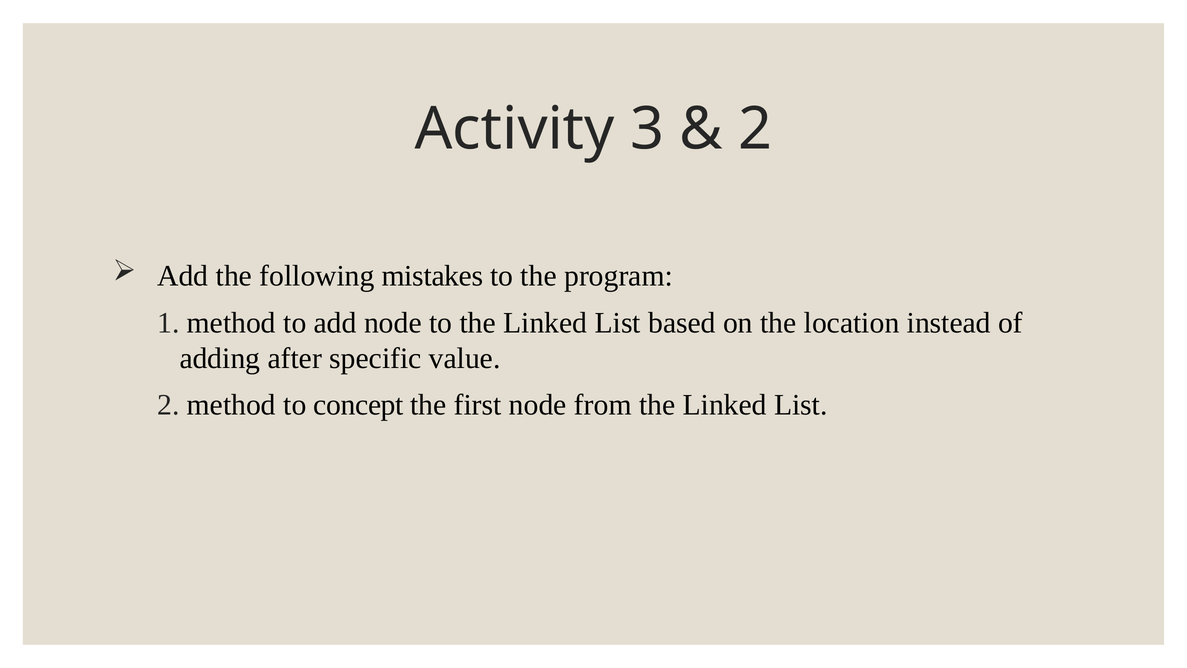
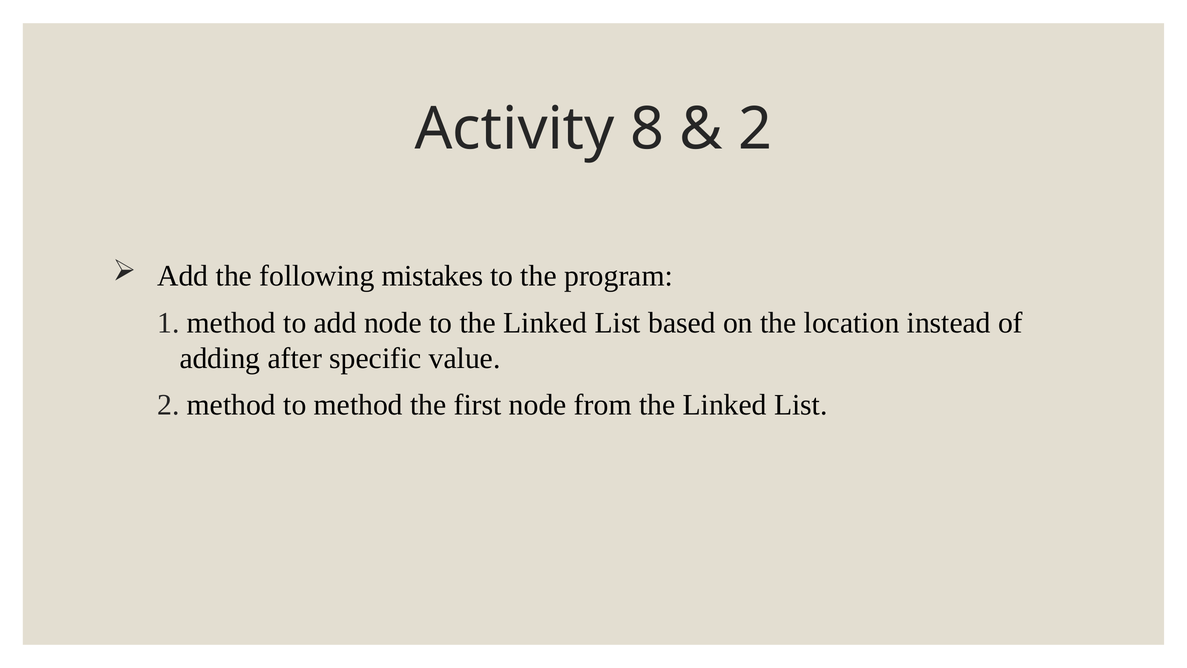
3: 3 -> 8
to concept: concept -> method
